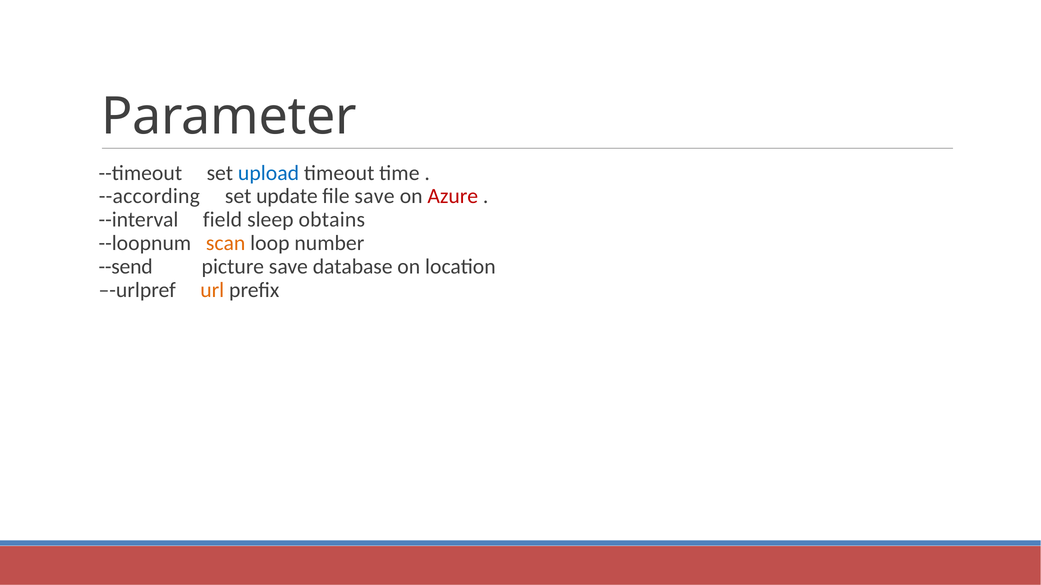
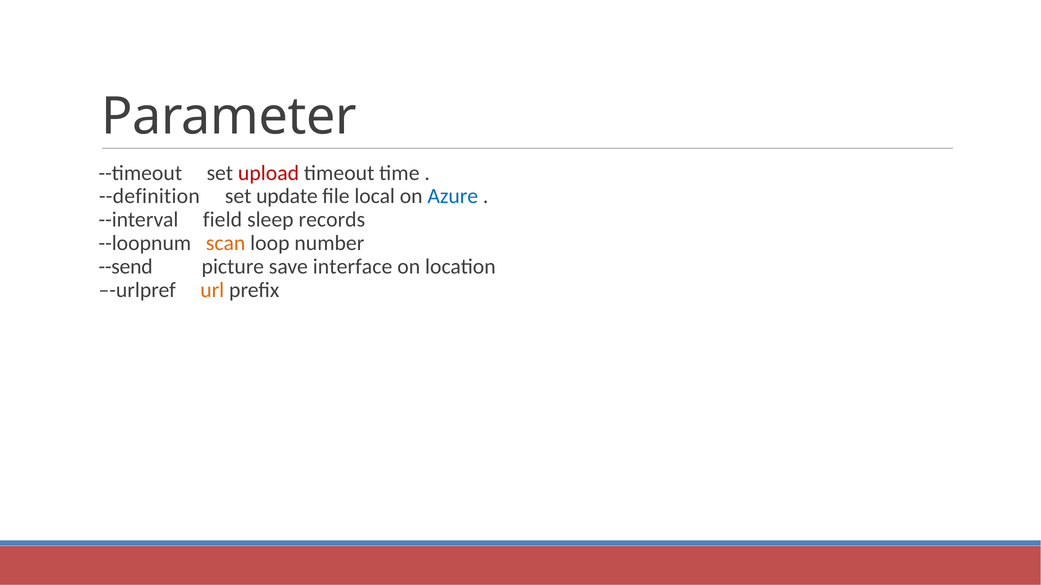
upload colour: blue -> red
--according: --according -> --definition
file save: save -> local
Azure colour: red -> blue
obtains: obtains -> records
database: database -> interface
